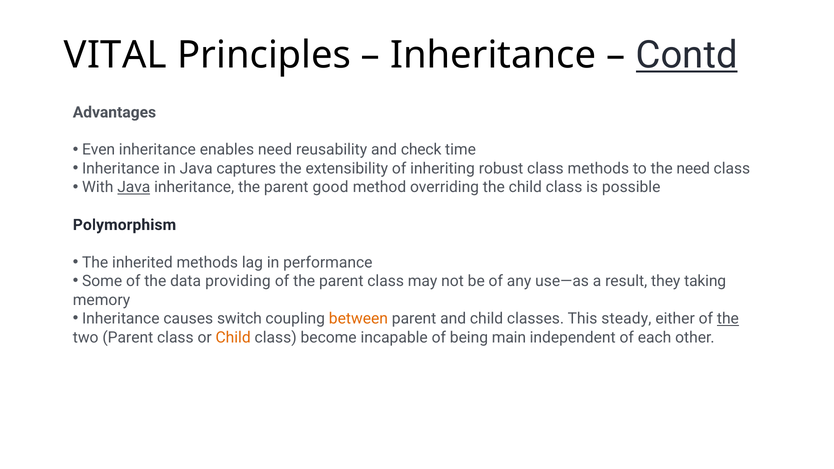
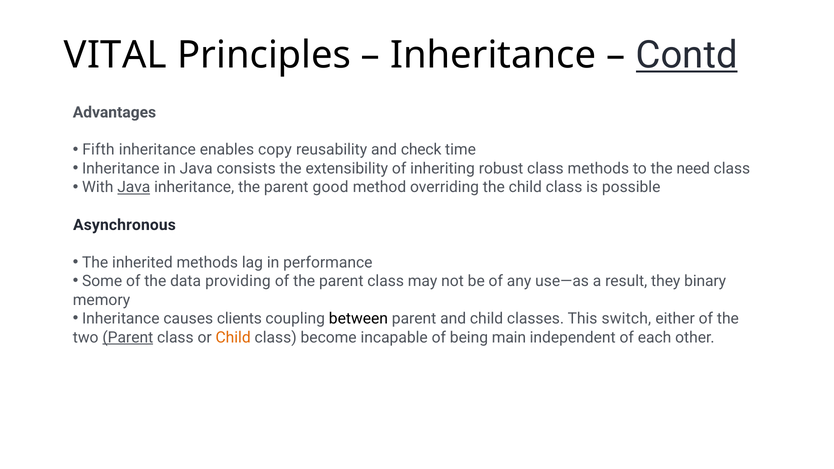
Even: Even -> Fifth
enables need: need -> copy
captures: captures -> consists
Polymorphism: Polymorphism -> Asynchronous
taking: taking -> binary
switch: switch -> clients
between colour: orange -> black
steady: steady -> switch
the at (728, 319) underline: present -> none
Parent at (128, 337) underline: none -> present
